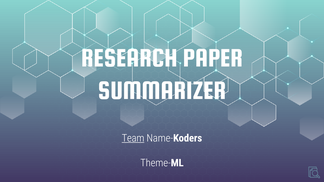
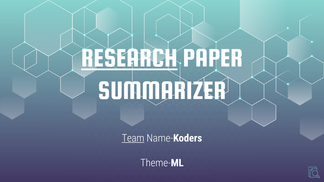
RESEARCH underline: none -> present
